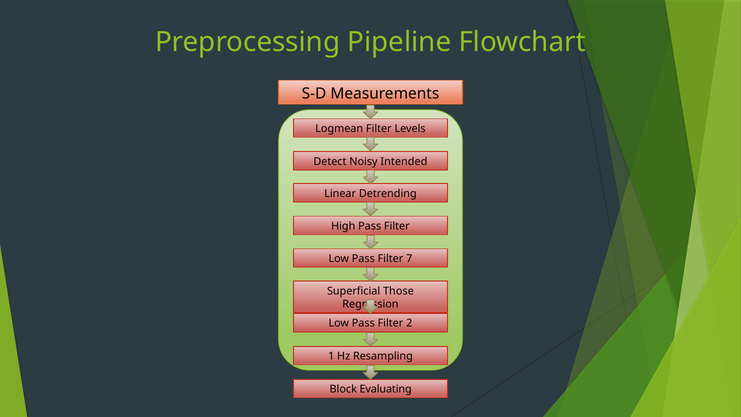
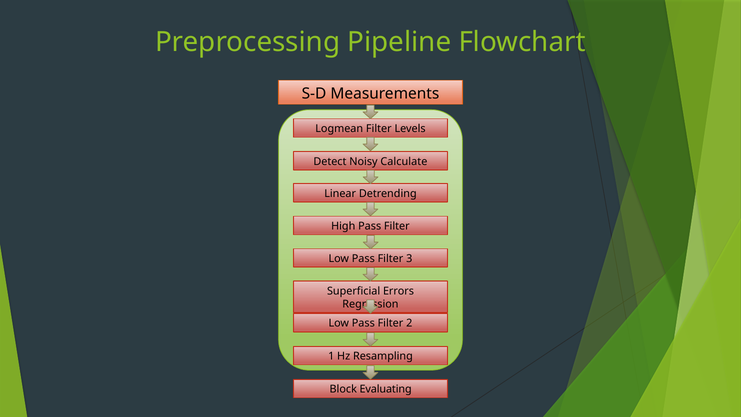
Intended: Intended -> Calculate
7: 7 -> 3
Those: Those -> Errors
